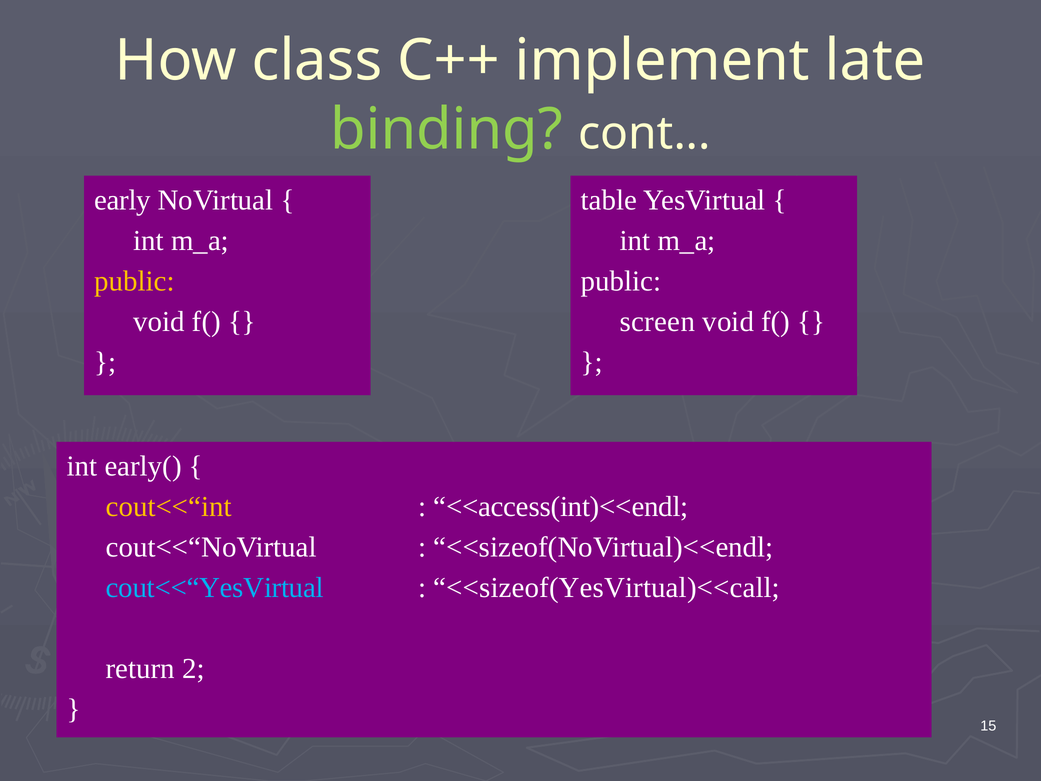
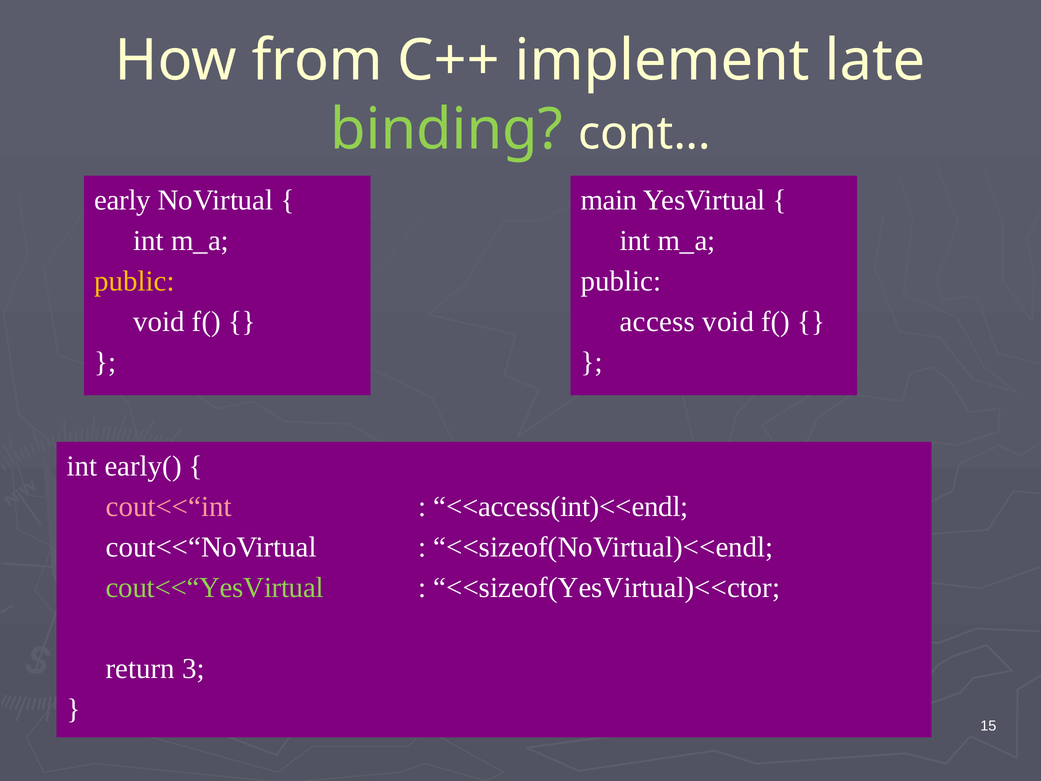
class: class -> from
table: table -> main
screen: screen -> access
cout<<“int colour: yellow -> pink
cout<<“YesVirtual colour: light blue -> light green
<<sizeof(YesVirtual)<<call: <<sizeof(YesVirtual)<<call -> <<sizeof(YesVirtual)<<ctor
2: 2 -> 3
